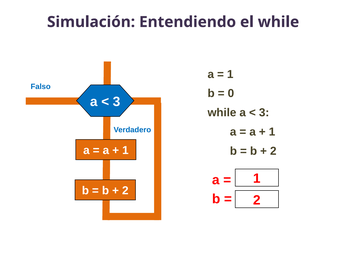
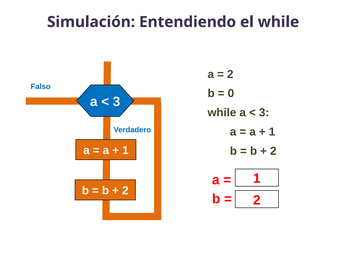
1 at (230, 74): 1 -> 2
